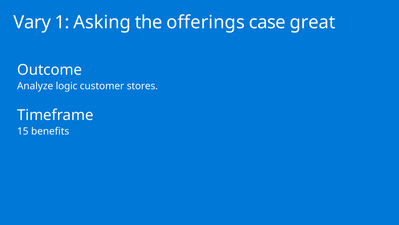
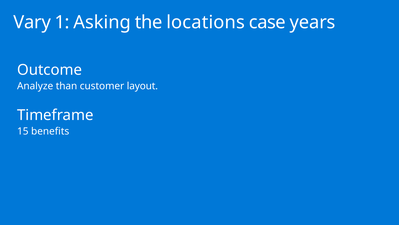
offerings: offerings -> locations
great: great -> years
logic: logic -> than
stores: stores -> layout
